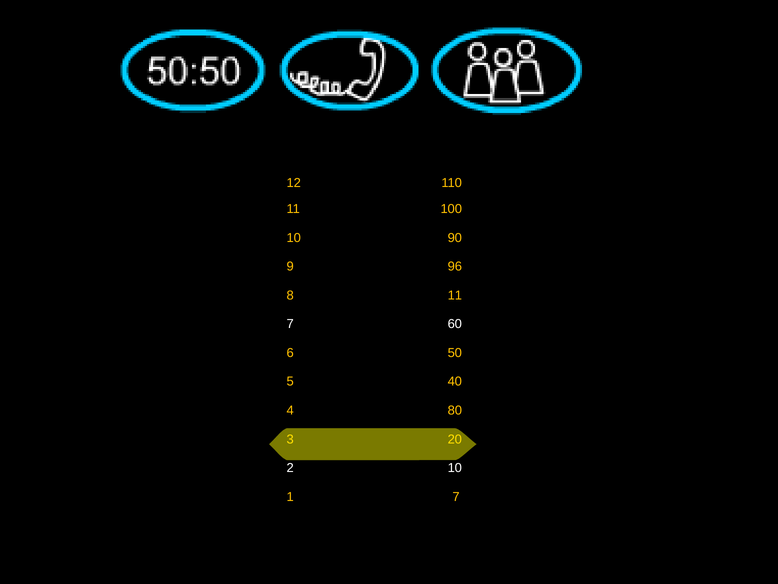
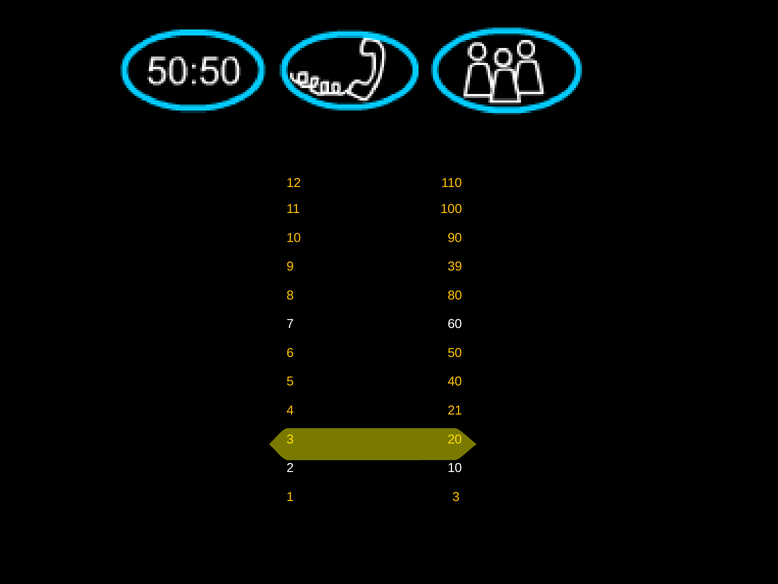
96: 96 -> 39
8 11: 11 -> 80
80: 80 -> 21
1 7: 7 -> 3
